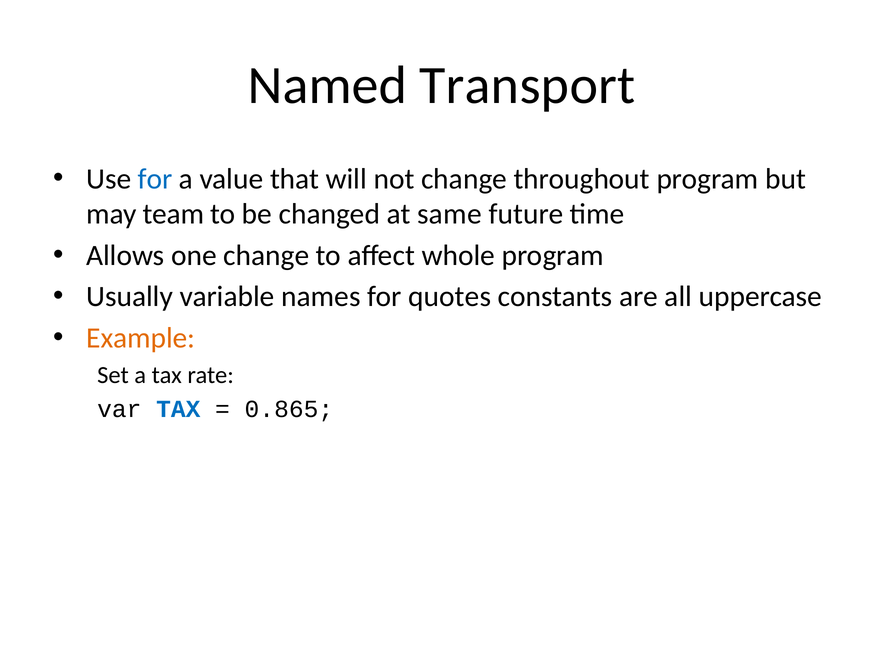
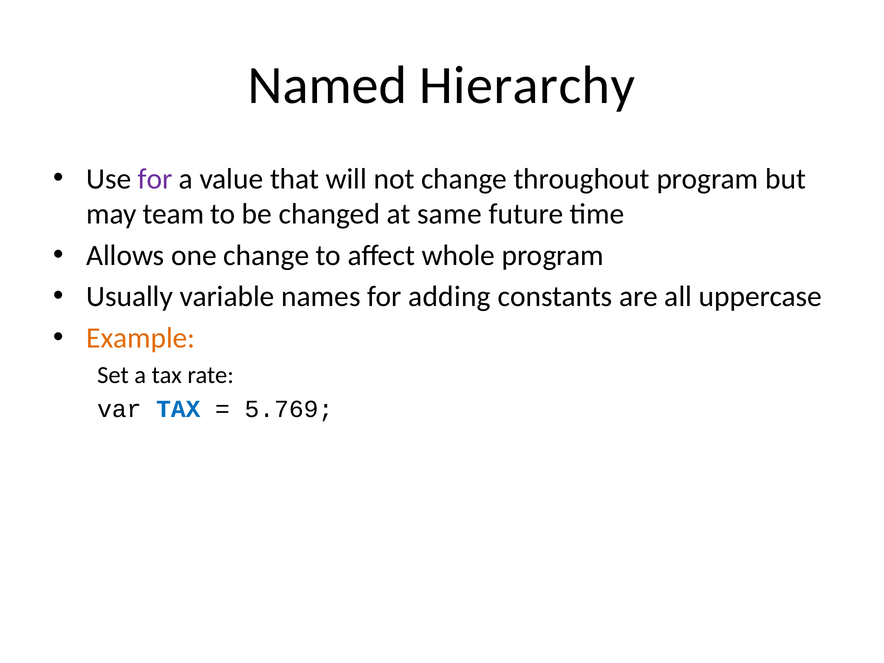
Transport: Transport -> Hierarchy
for at (155, 179) colour: blue -> purple
quotes: quotes -> adding
0.865: 0.865 -> 5.769
